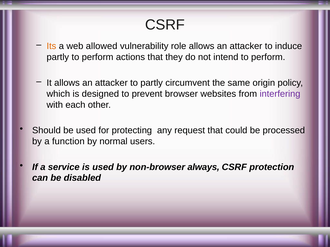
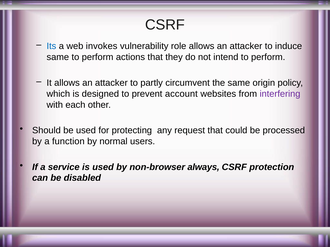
Its colour: orange -> blue
allowed: allowed -> invokes
partly at (58, 57): partly -> same
browser: browser -> account
